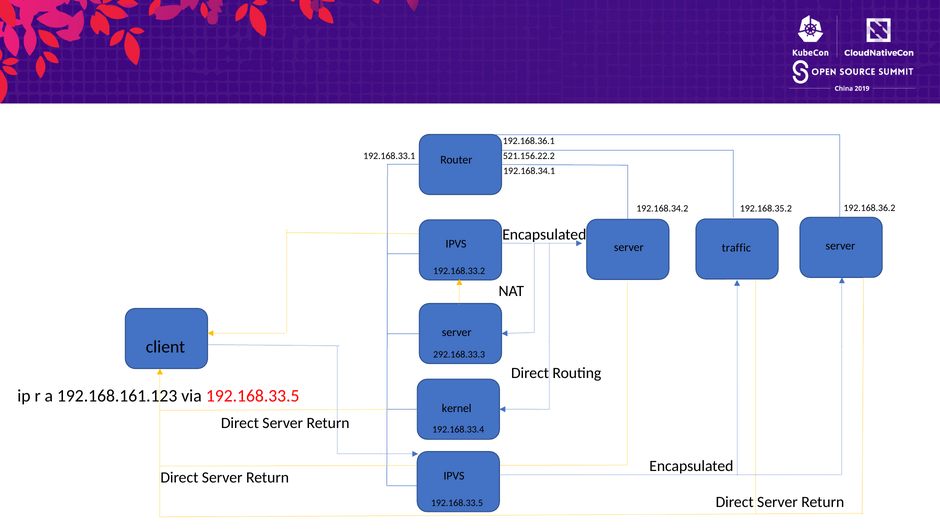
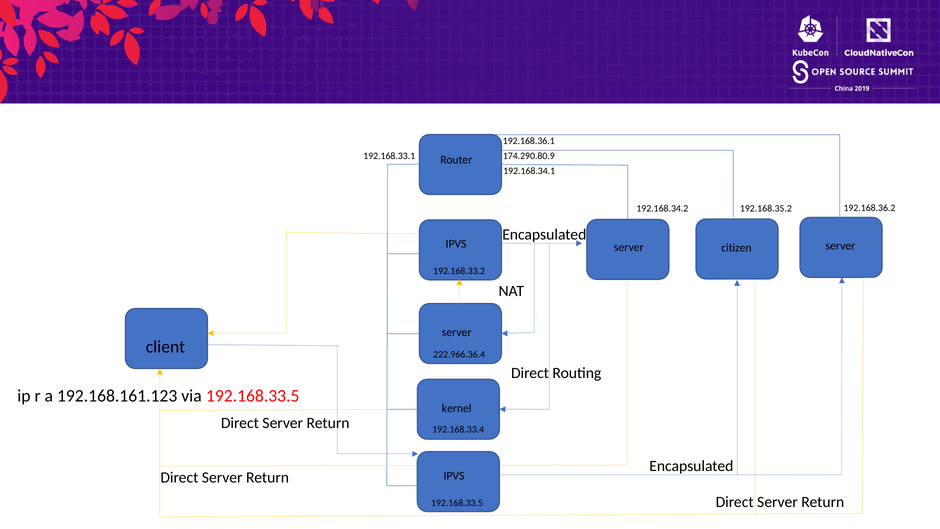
521.156.22.2: 521.156.22.2 -> 174.290.80.9
traffic: traffic -> citizen
292.168.33.3: 292.168.33.3 -> 222.966.36.4
